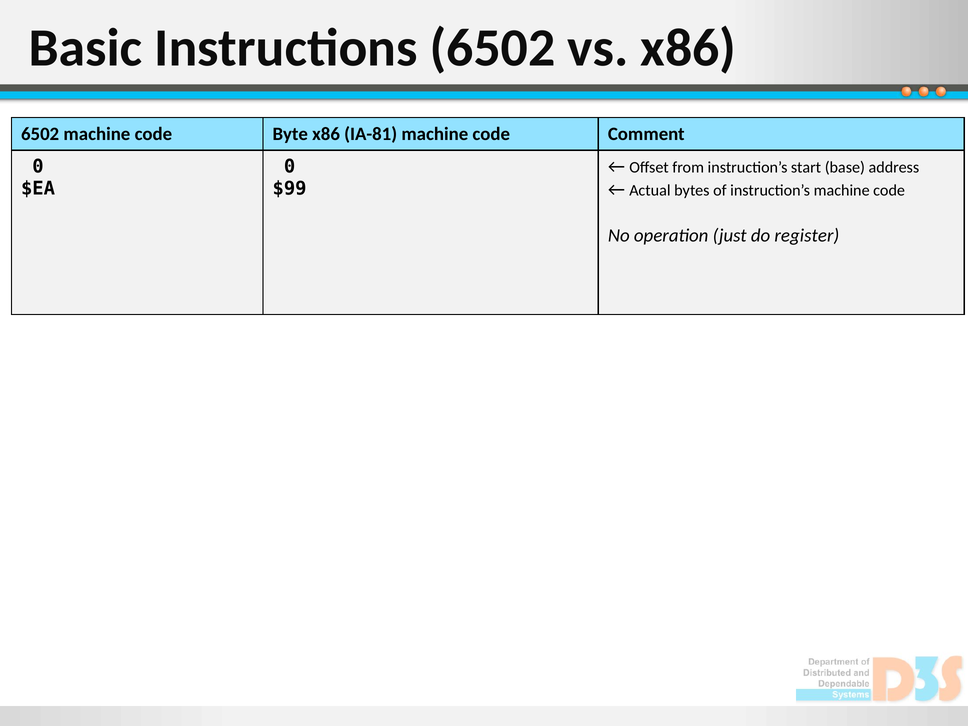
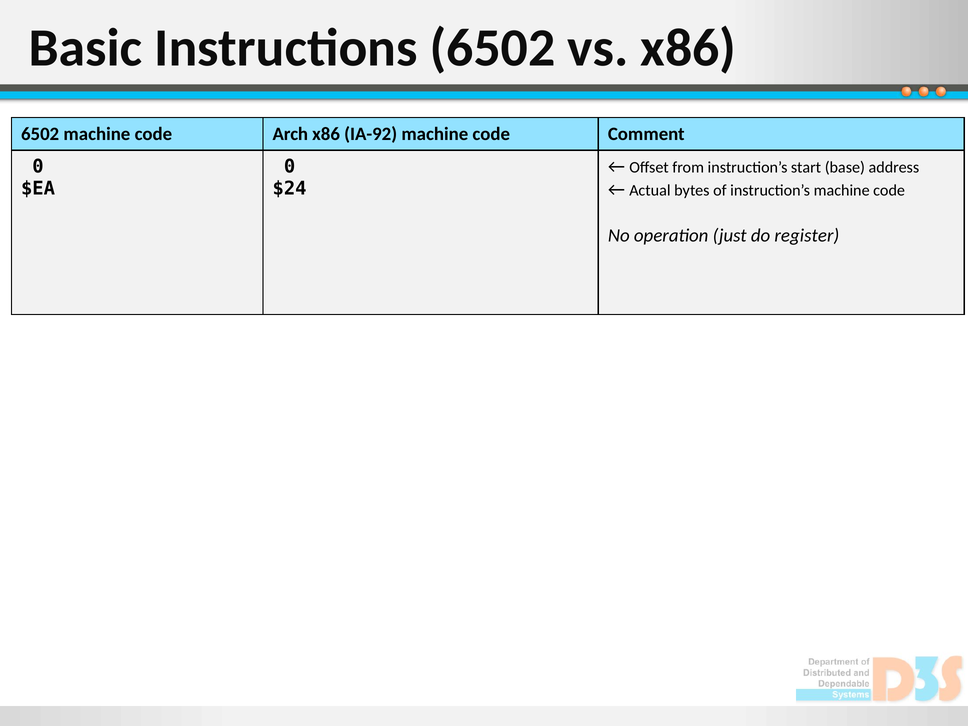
Byte: Byte -> Arch
IA-81: IA-81 -> IA-92
$99: $99 -> $24
